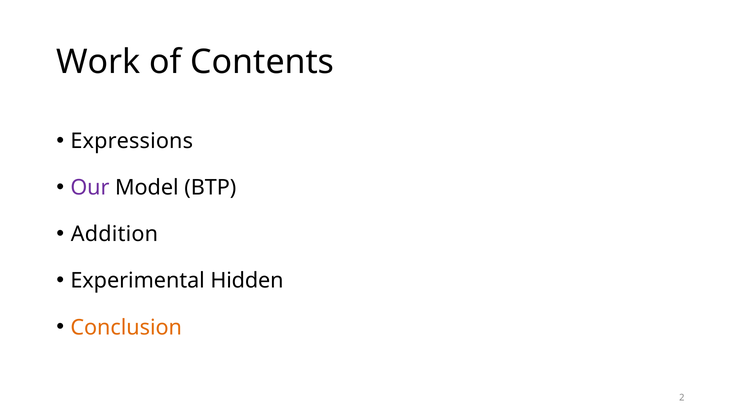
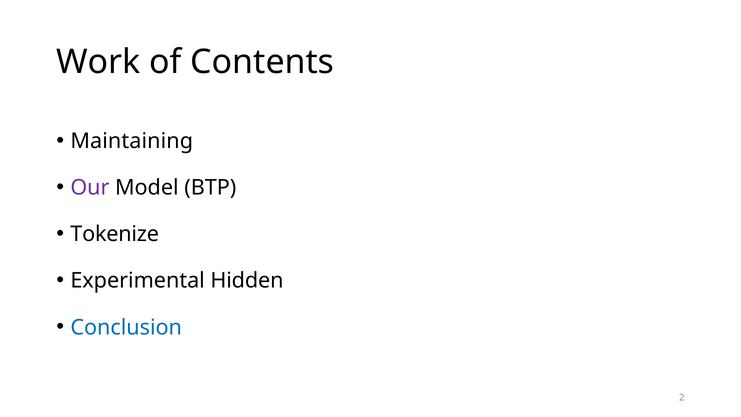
Expressions: Expressions -> Maintaining
Addition: Addition -> Tokenize
Conclusion colour: orange -> blue
